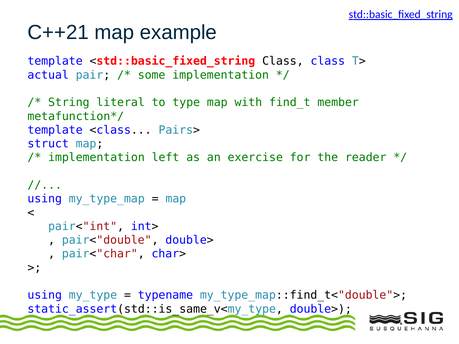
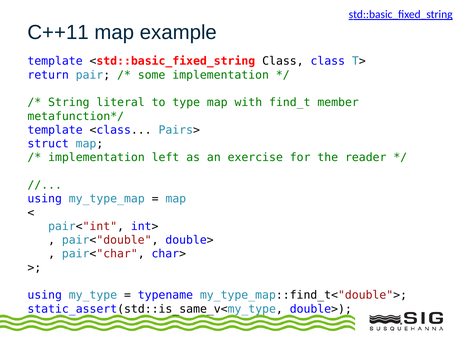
C++21: C++21 -> C++11
actual: actual -> return
